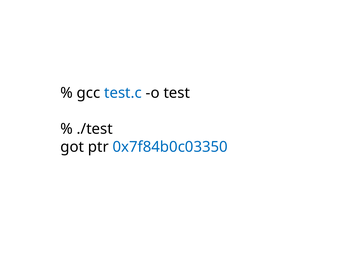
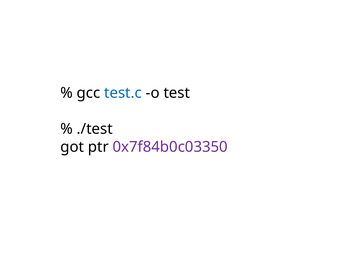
0x7f84b0c03350 colour: blue -> purple
